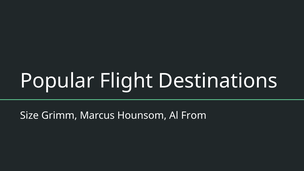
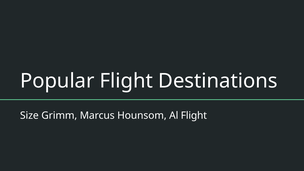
Al From: From -> Flight
